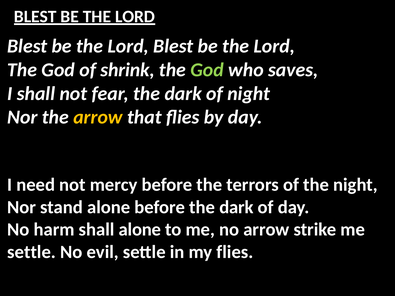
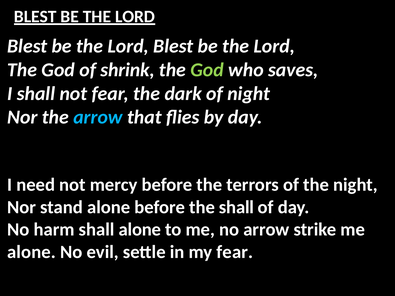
arrow at (98, 117) colour: yellow -> light blue
before the dark: dark -> shall
settle at (32, 252): settle -> alone
my flies: flies -> fear
